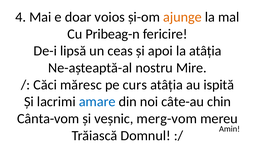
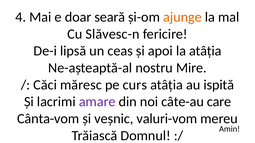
voios: voios -> seară
Pribeag-n: Pribeag-n -> Slăvesc-n
amare colour: blue -> purple
chin: chin -> care
merg-vom: merg-vom -> valuri-vom
